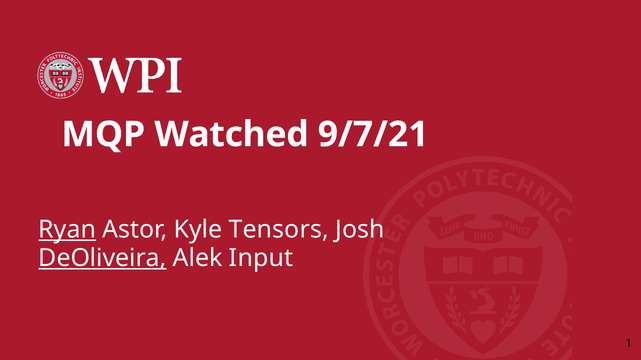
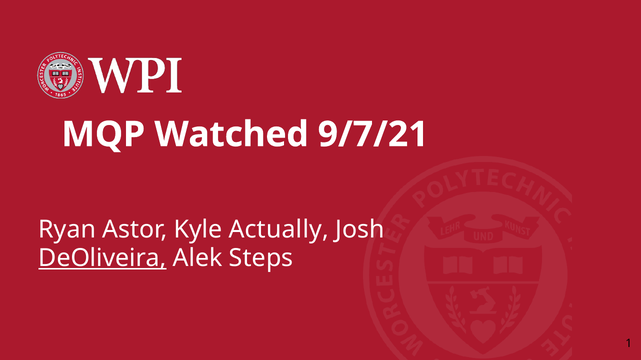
Ryan underline: present -> none
Tensors: Tensors -> Actually
Input: Input -> Steps
